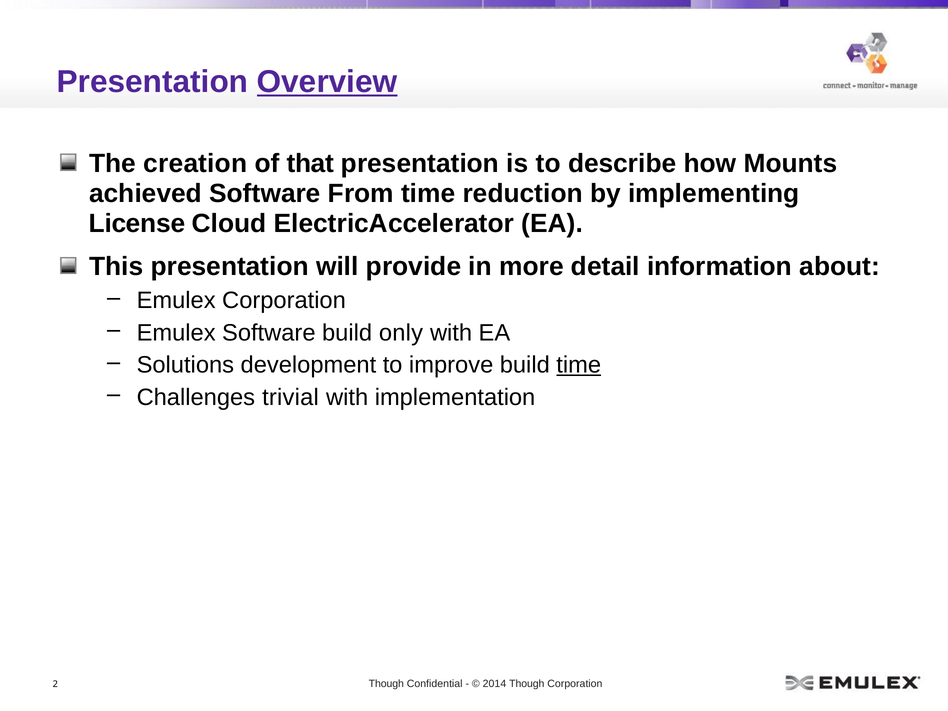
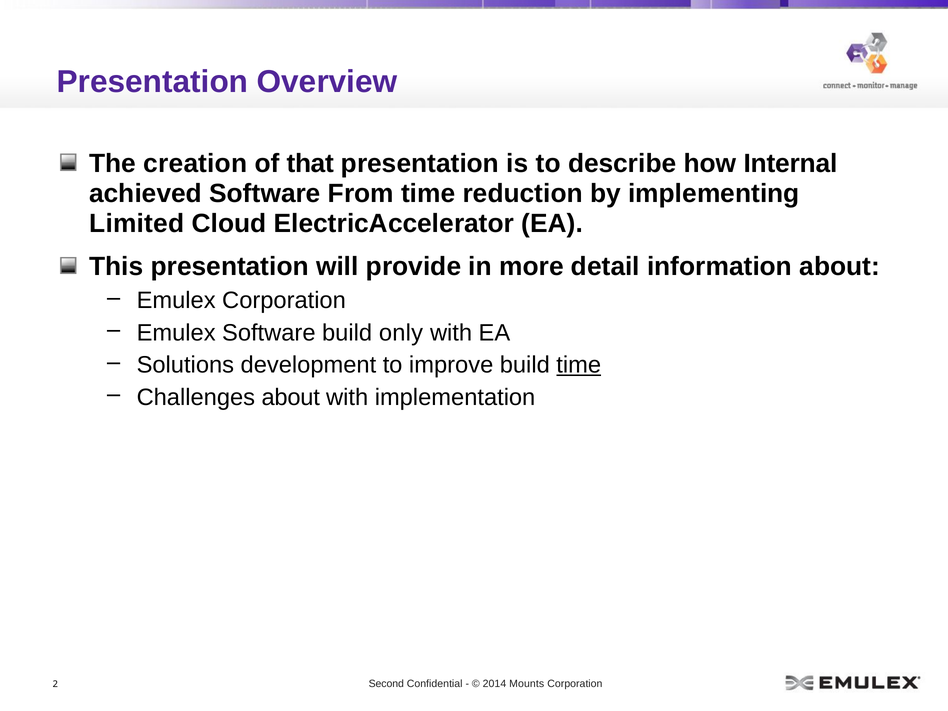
Overview underline: present -> none
Mounts: Mounts -> Internal
License: License -> Limited
Challenges trivial: trivial -> about
Though at (386, 684): Though -> Second
Though at (527, 684): Though -> Mounts
